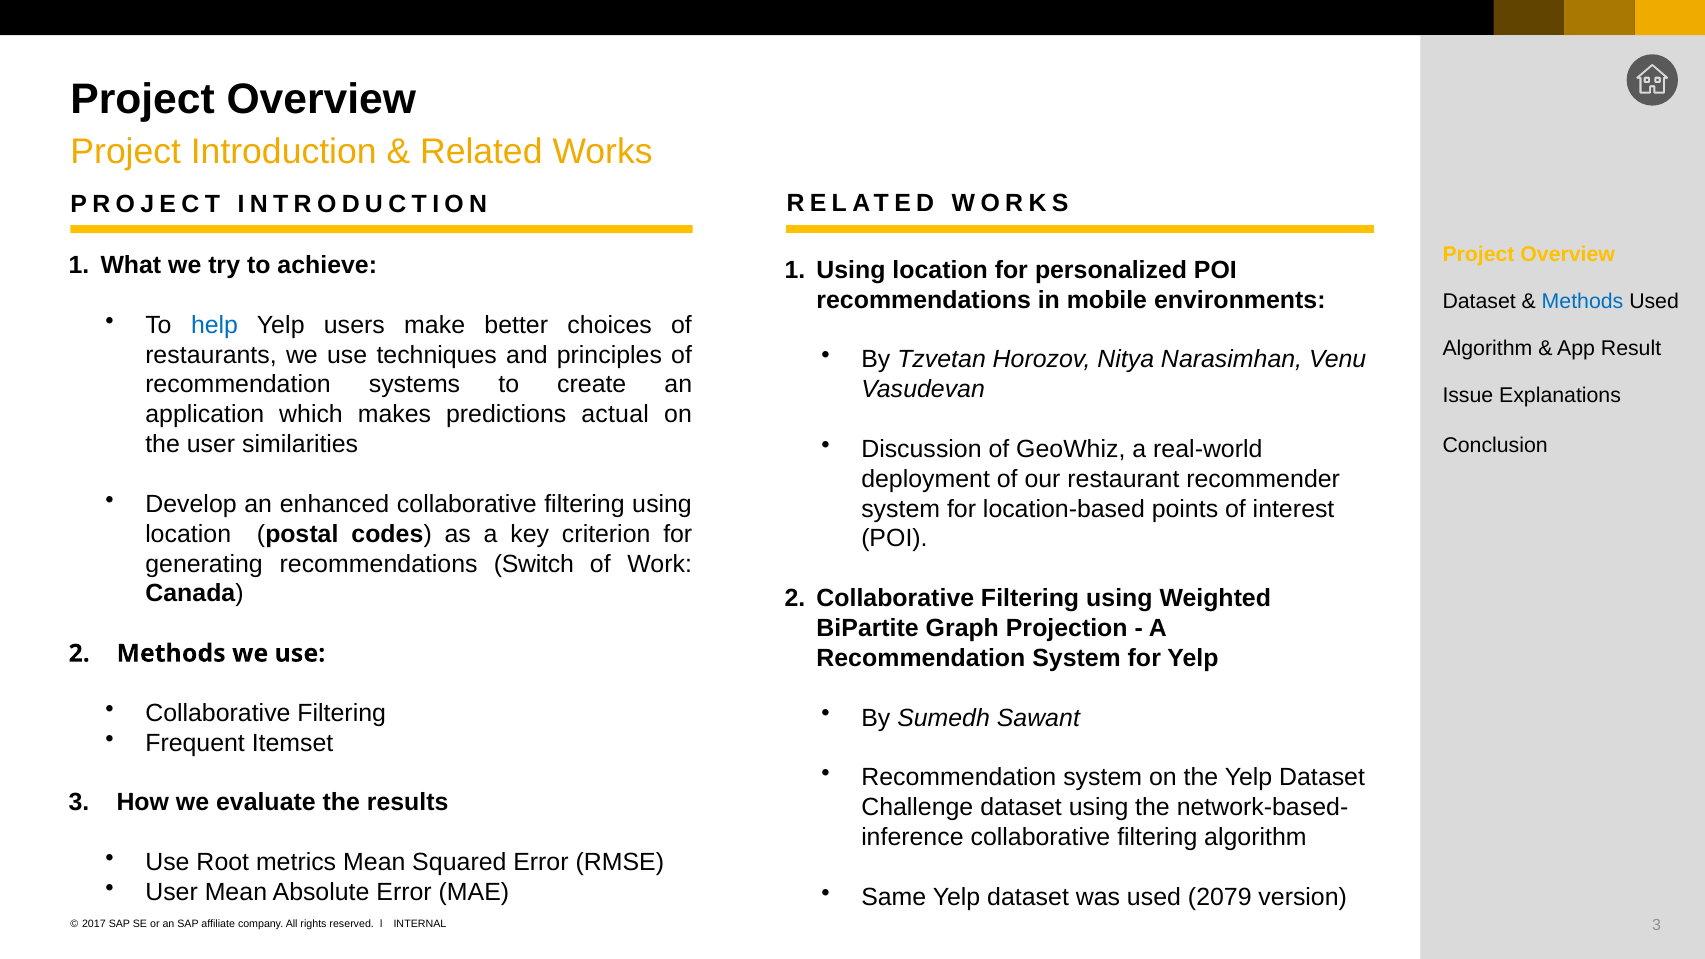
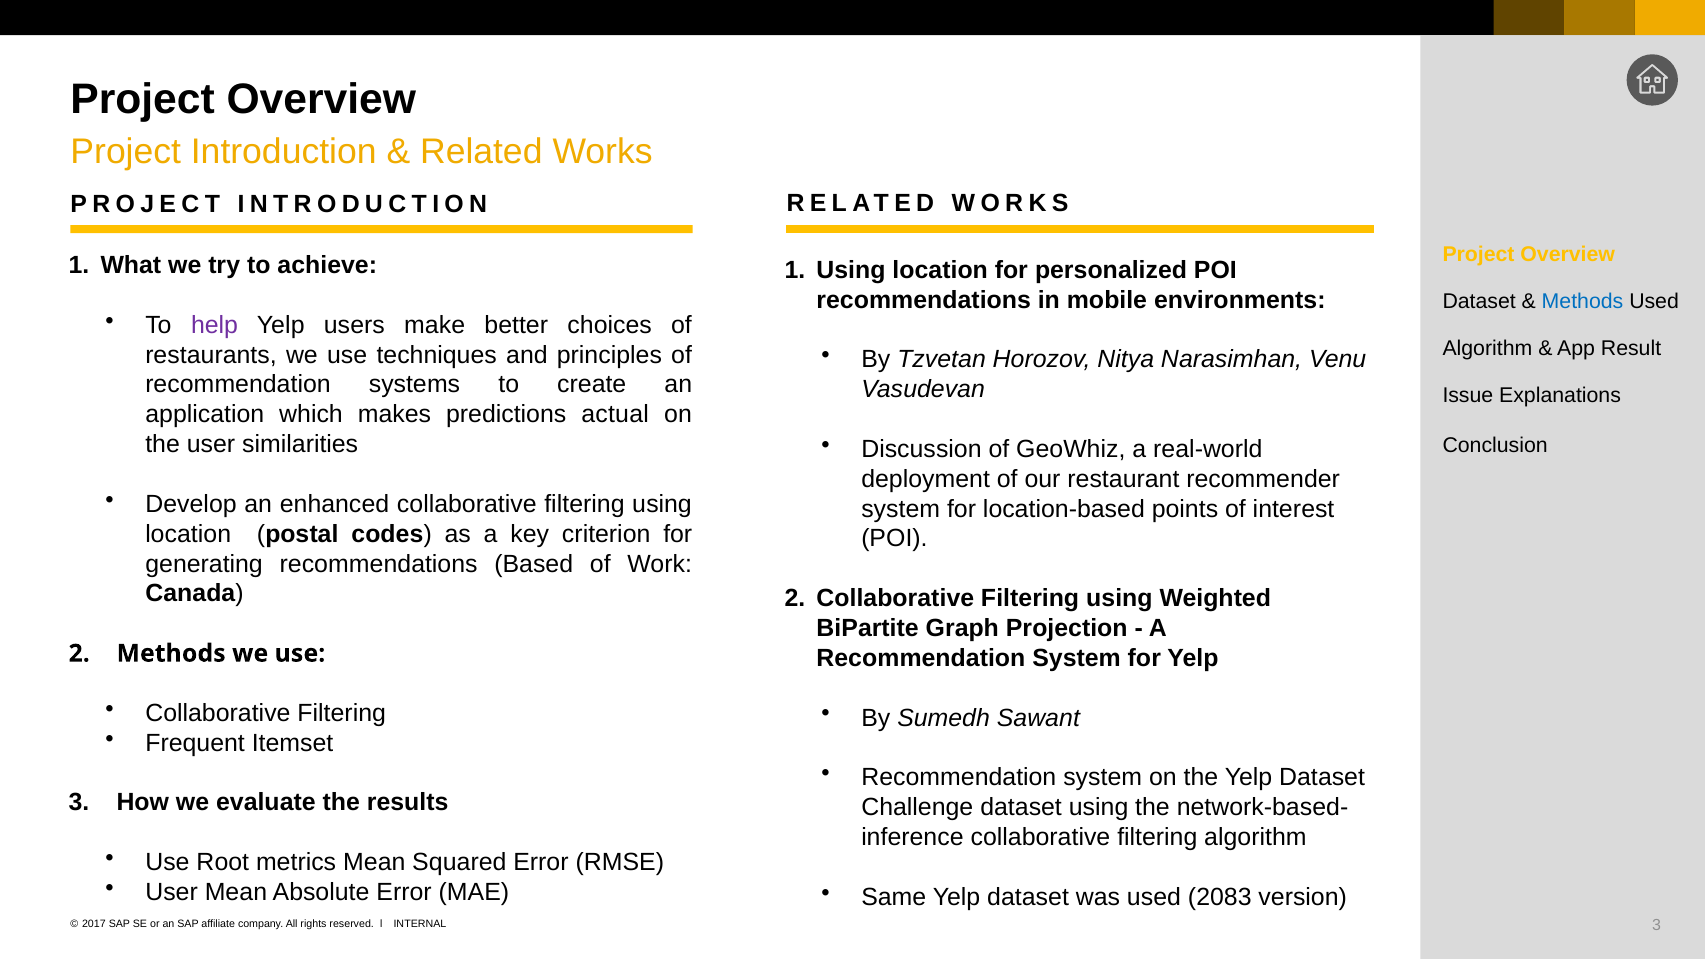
help colour: blue -> purple
Switch: Switch -> Based
2079: 2079 -> 2083
